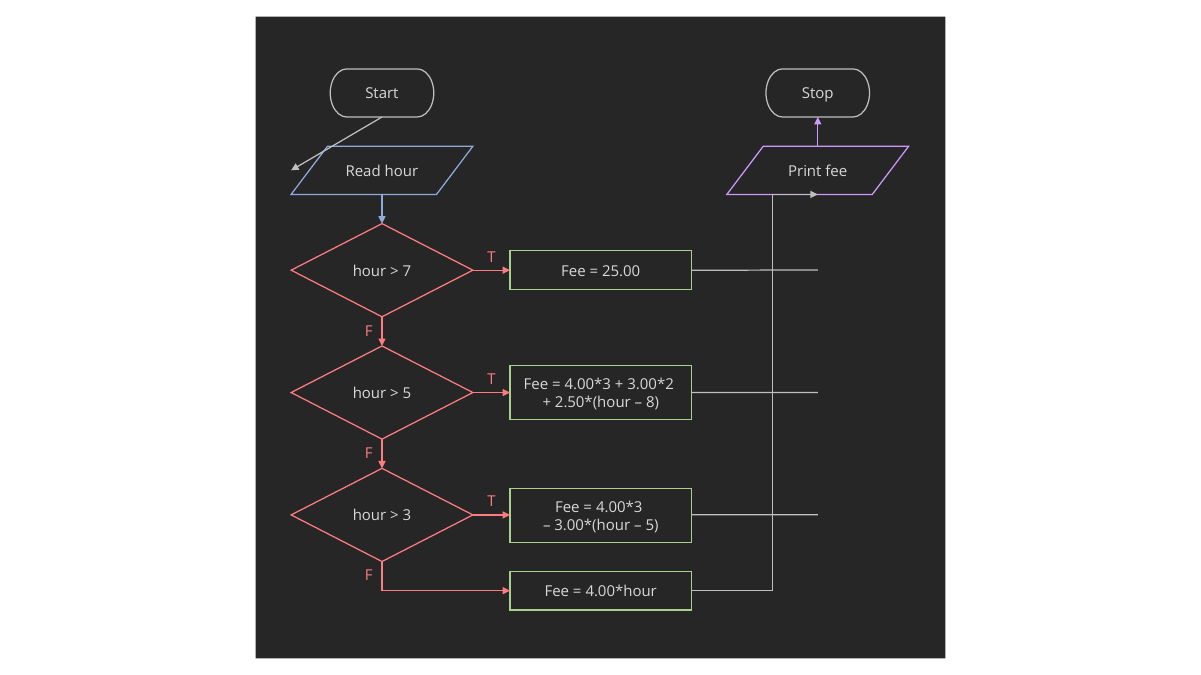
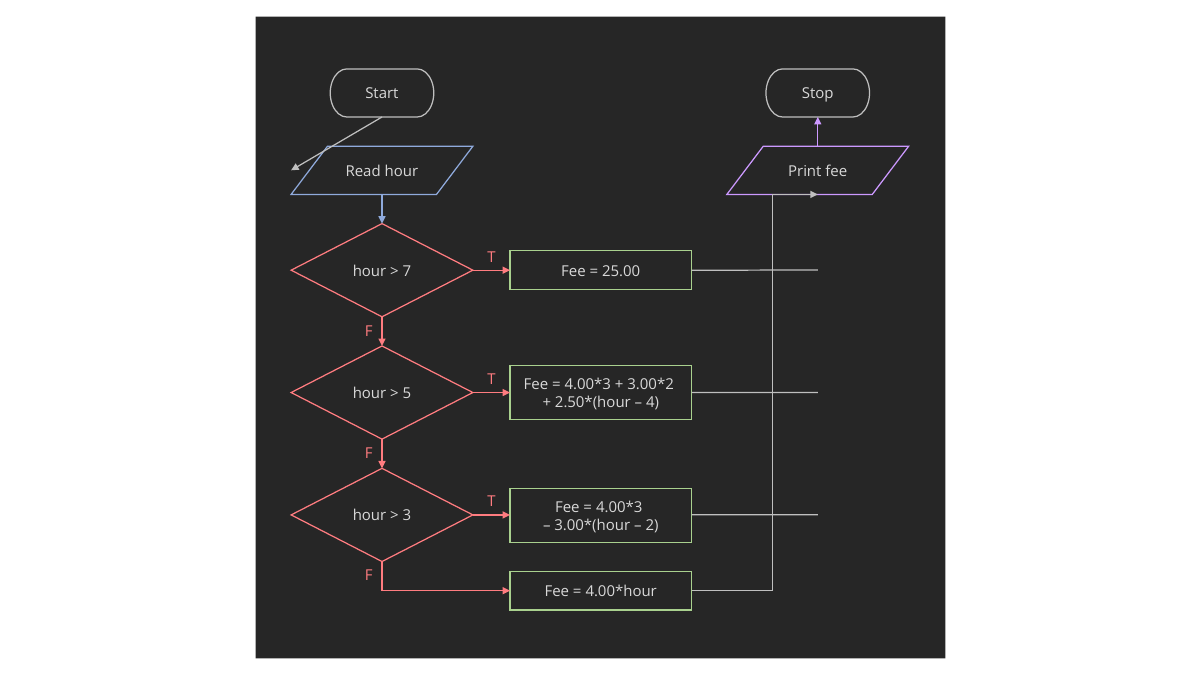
8: 8 -> 4
5 at (652, 526): 5 -> 2
